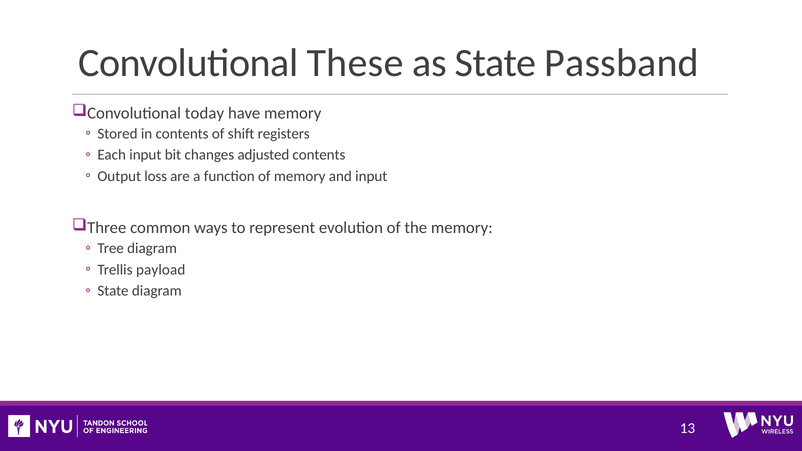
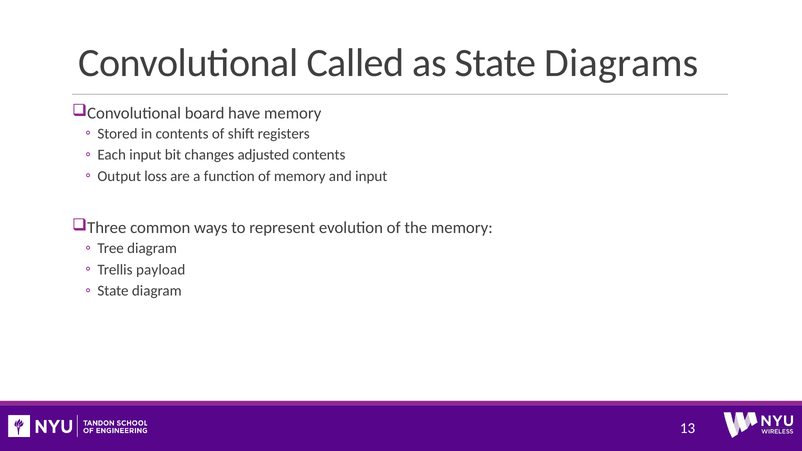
These: These -> Called
Passband: Passband -> Diagrams
today: today -> board
